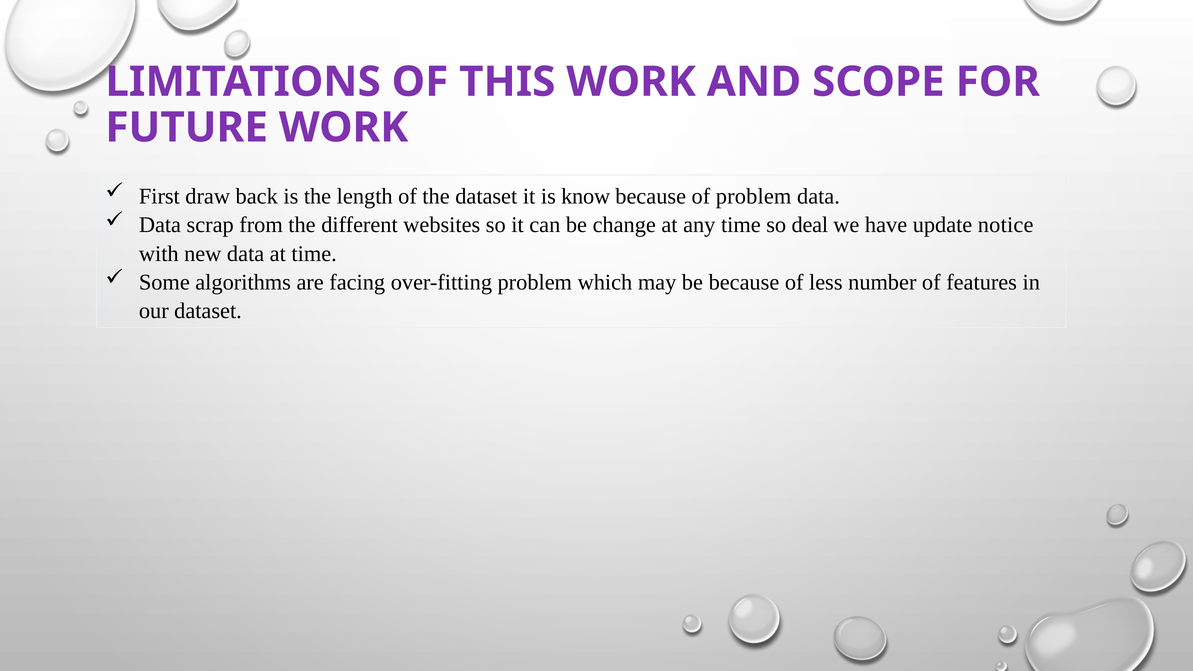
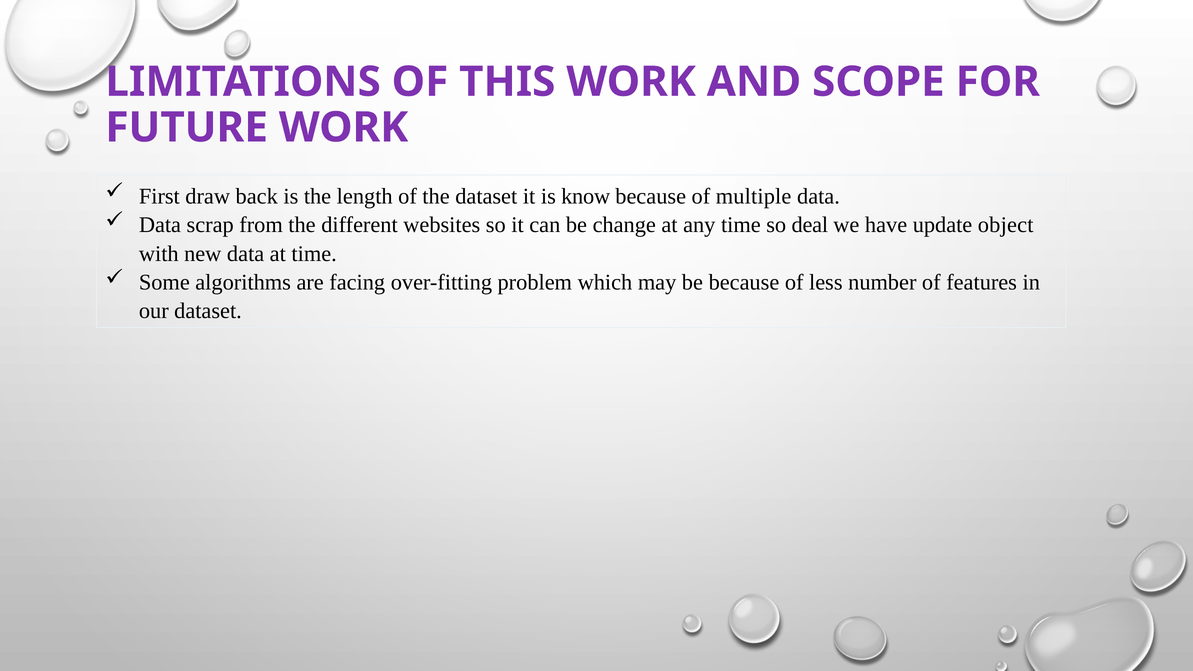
of problem: problem -> multiple
notice: notice -> object
